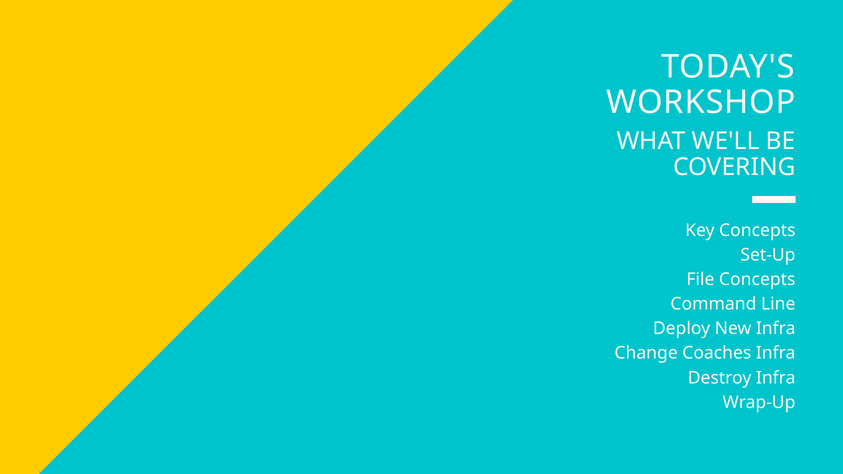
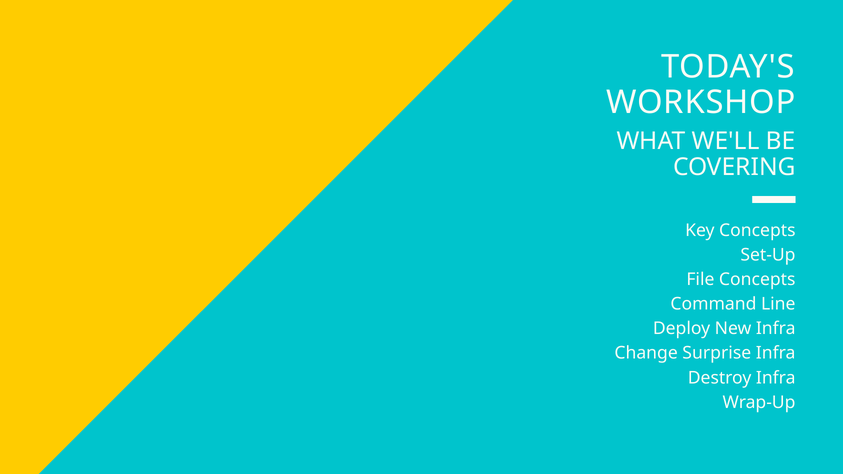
Coaches: Coaches -> Surprise
